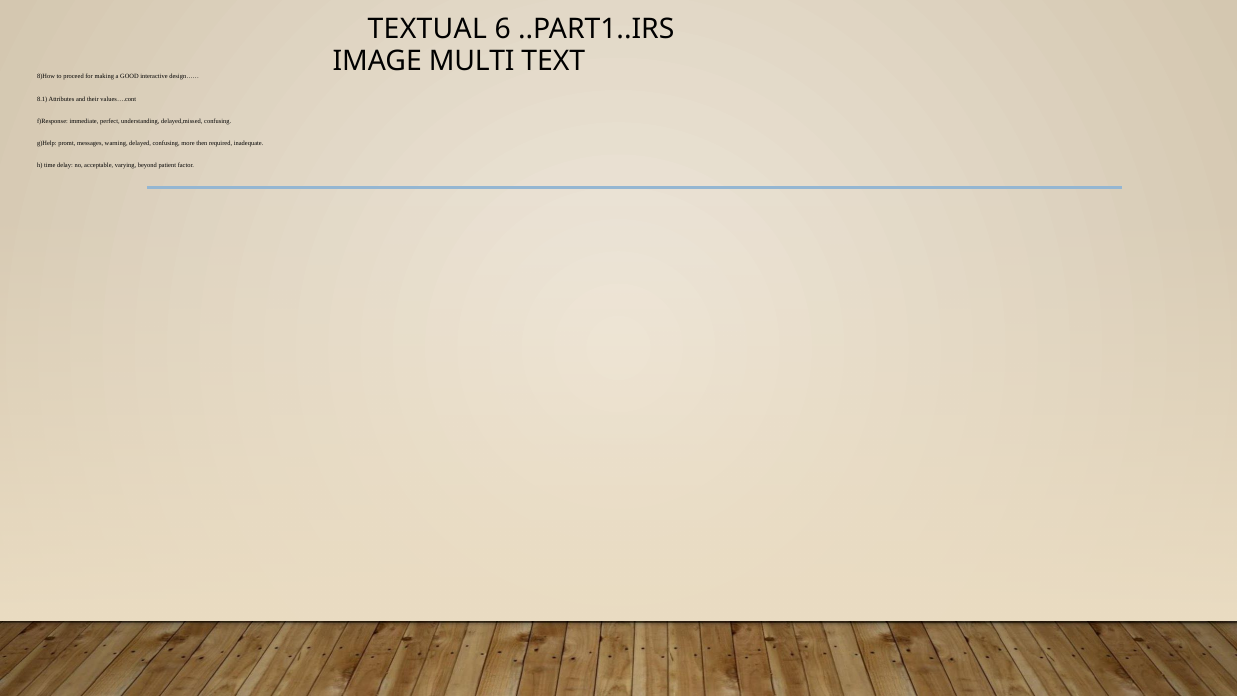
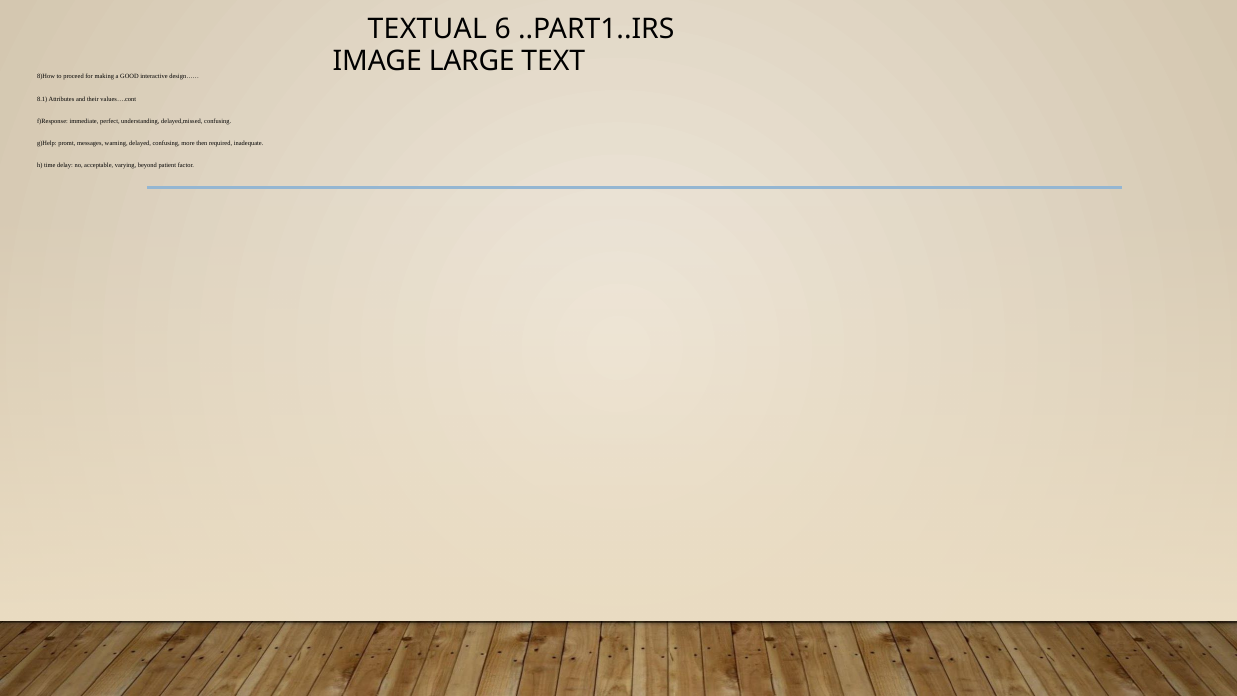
MULTI: MULTI -> LARGE
